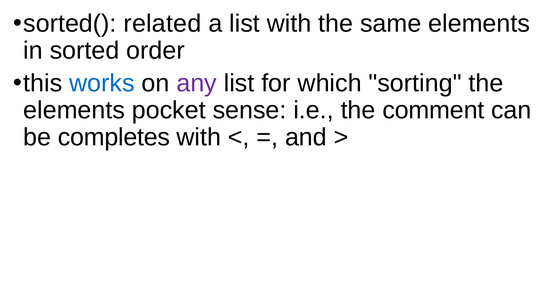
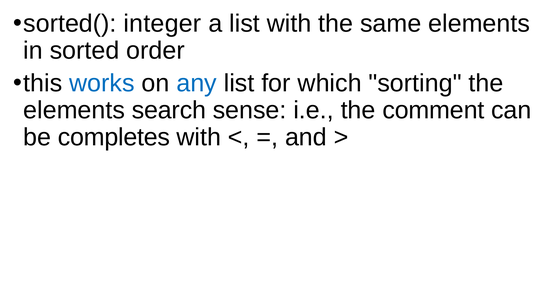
related: related -> integer
any colour: purple -> blue
pocket: pocket -> search
